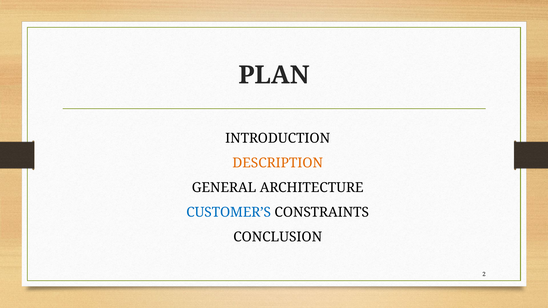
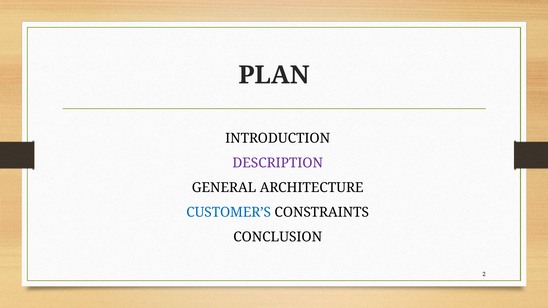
DESCRIPTION colour: orange -> purple
